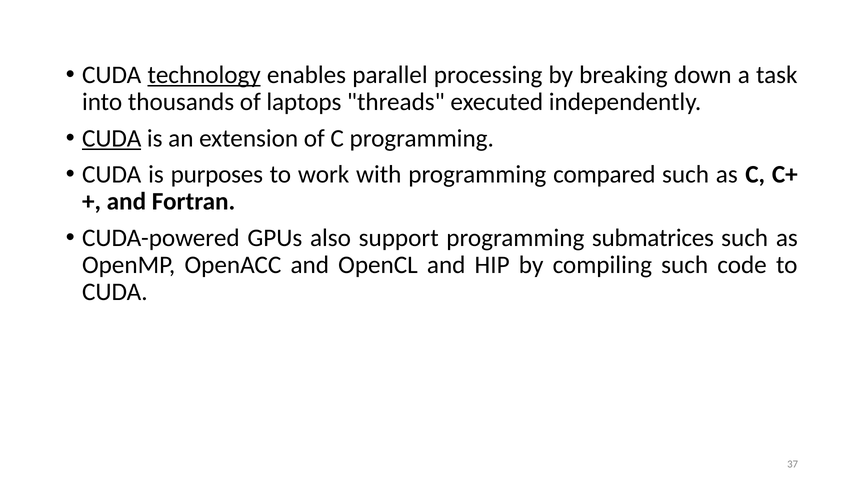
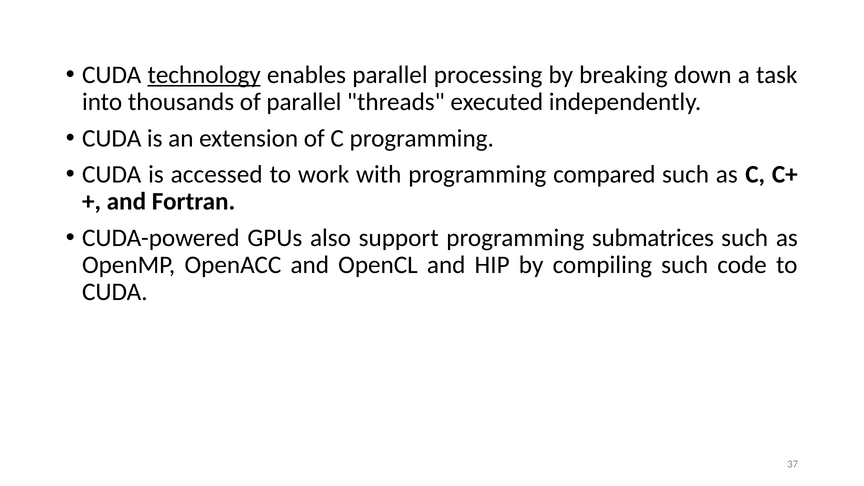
of laptops: laptops -> parallel
CUDA at (112, 138) underline: present -> none
purposes: purposes -> accessed
